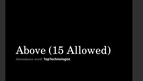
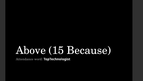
Allowed: Allowed -> Because
